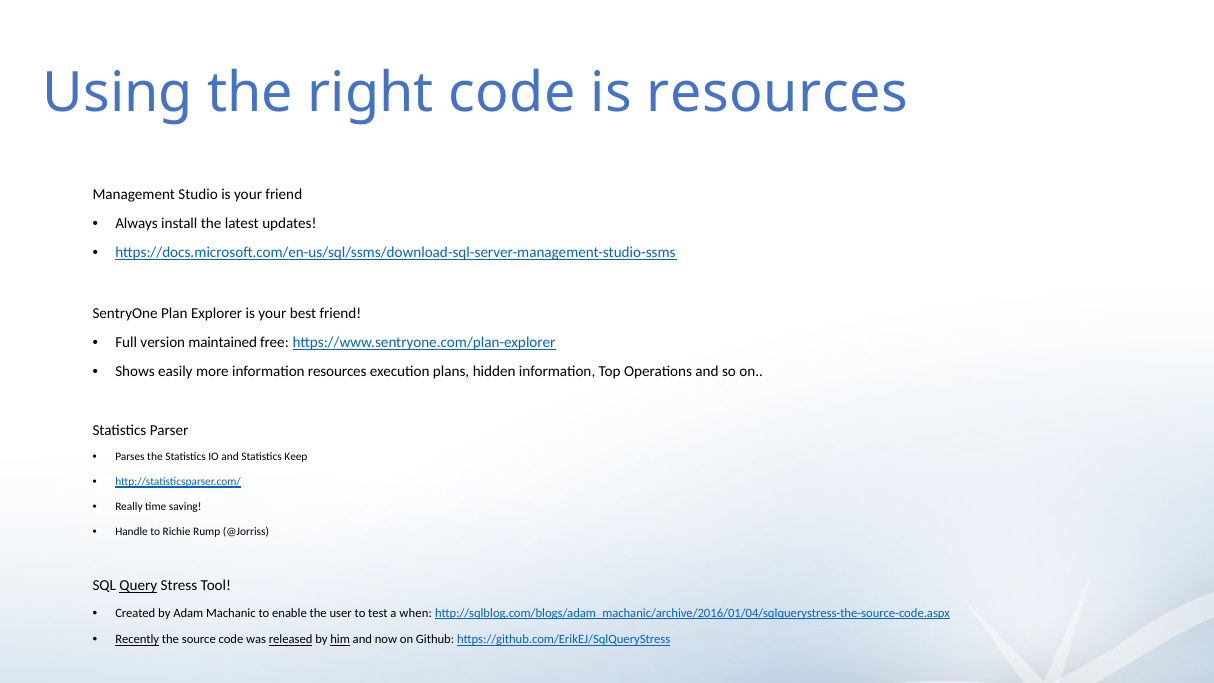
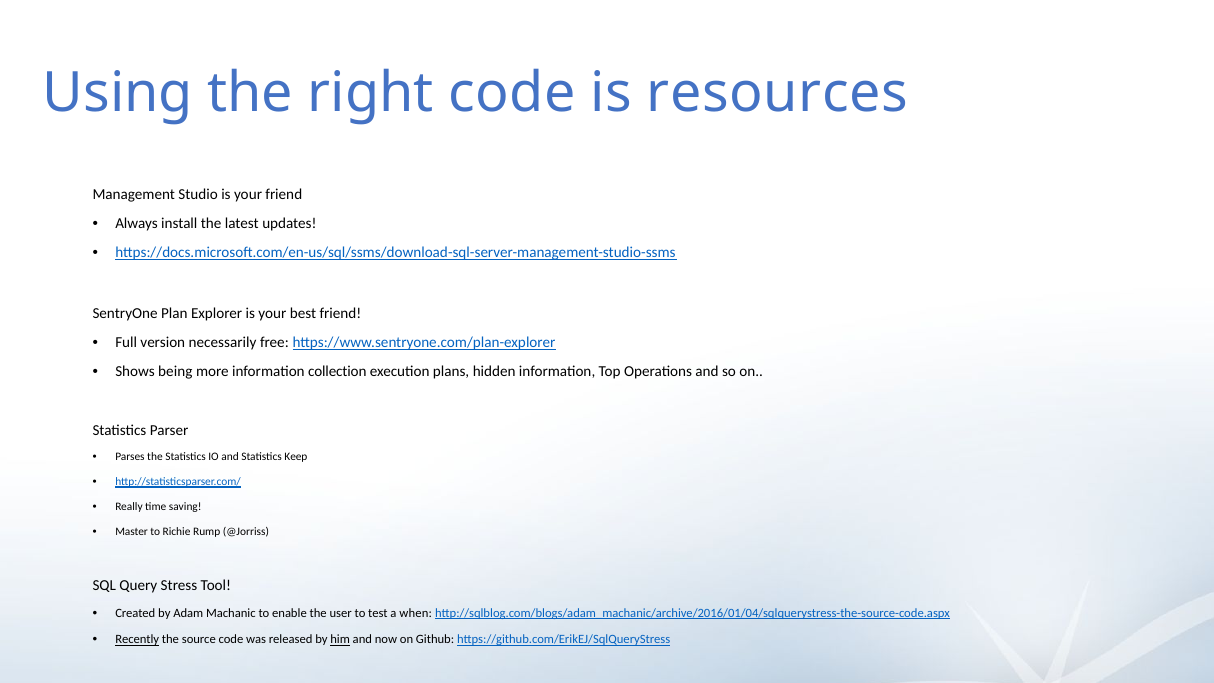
maintained: maintained -> necessarily
easily: easily -> being
information resources: resources -> collection
Handle: Handle -> Master
Query underline: present -> none
released underline: present -> none
